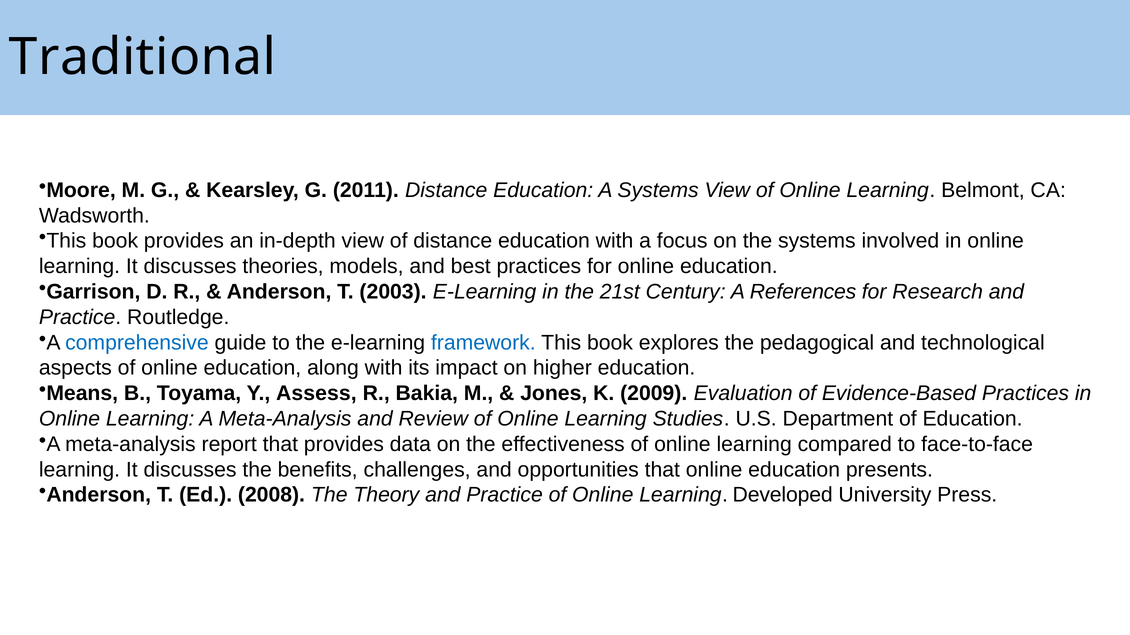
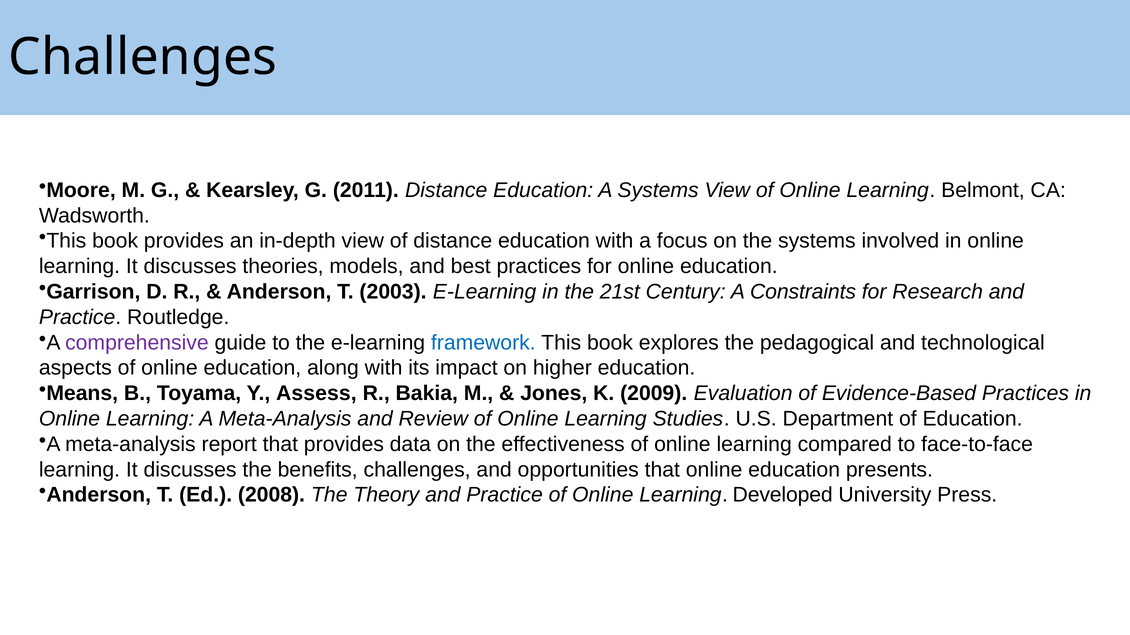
Traditional at (143, 57): Traditional -> Challenges
References: References -> Constraints
comprehensive colour: blue -> purple
